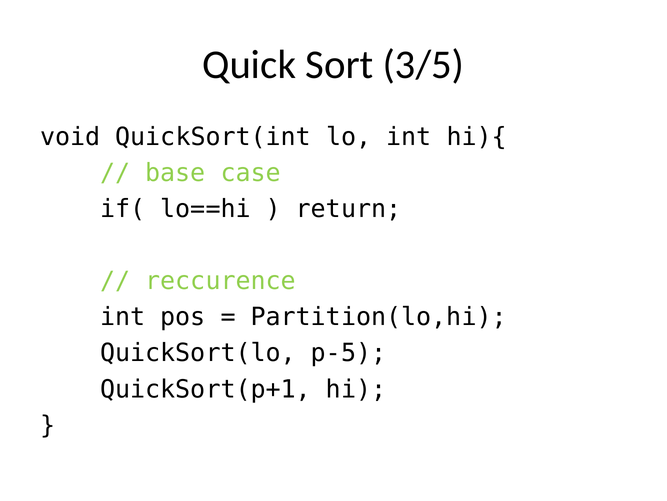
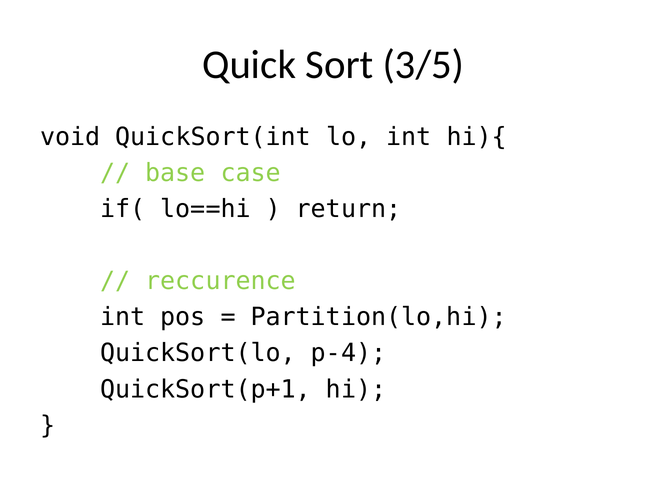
p-5: p-5 -> p-4
